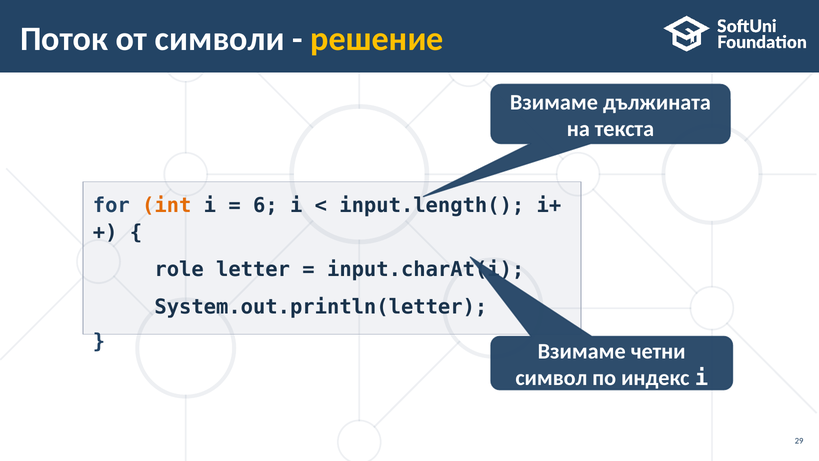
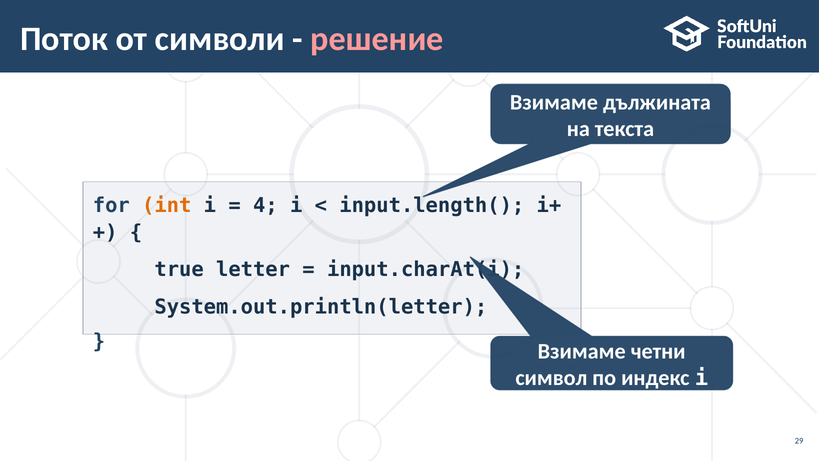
решение colour: yellow -> pink
6: 6 -> 4
role: role -> true
